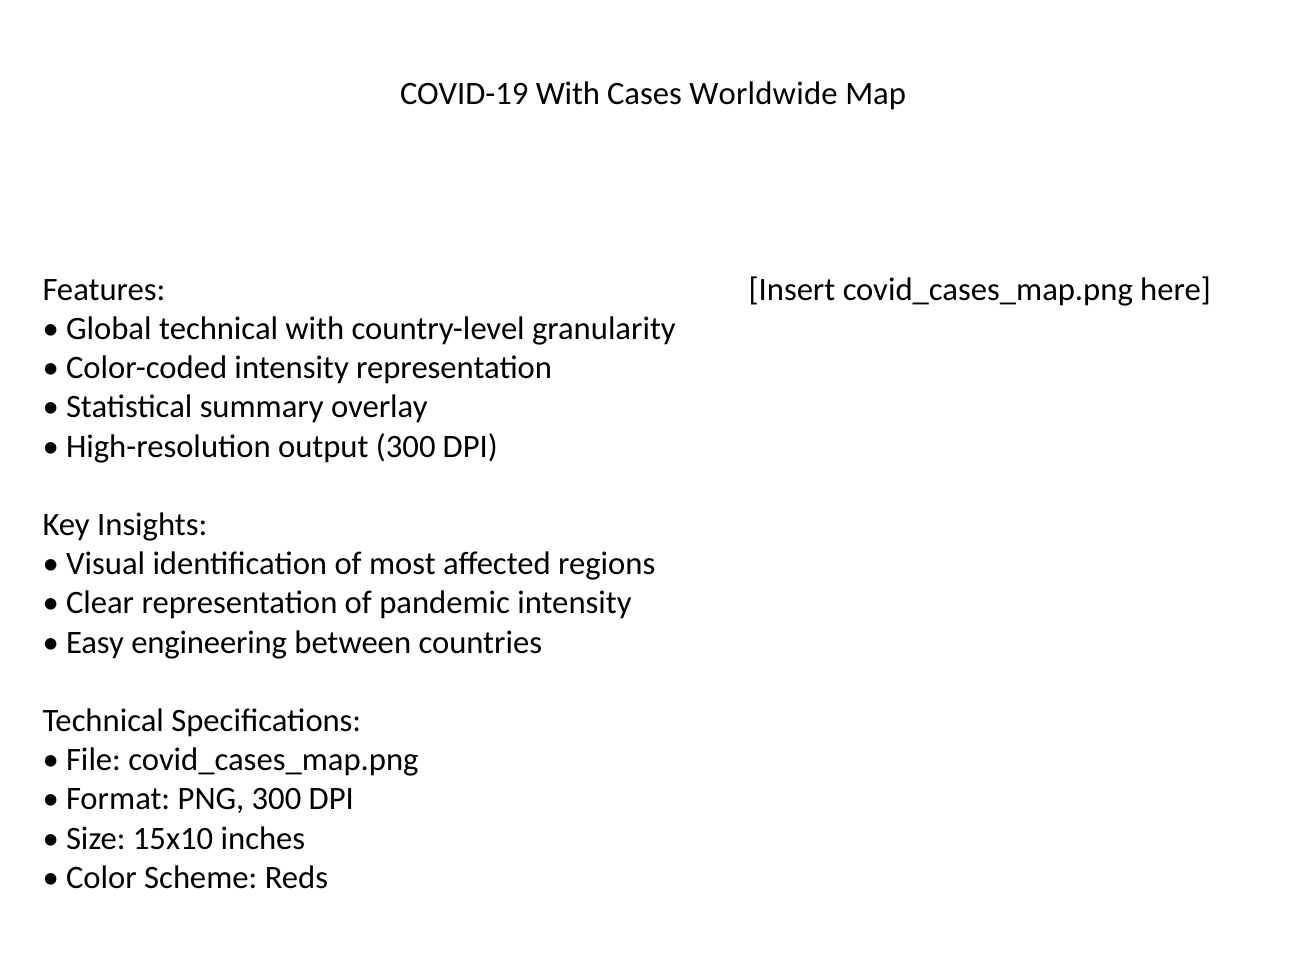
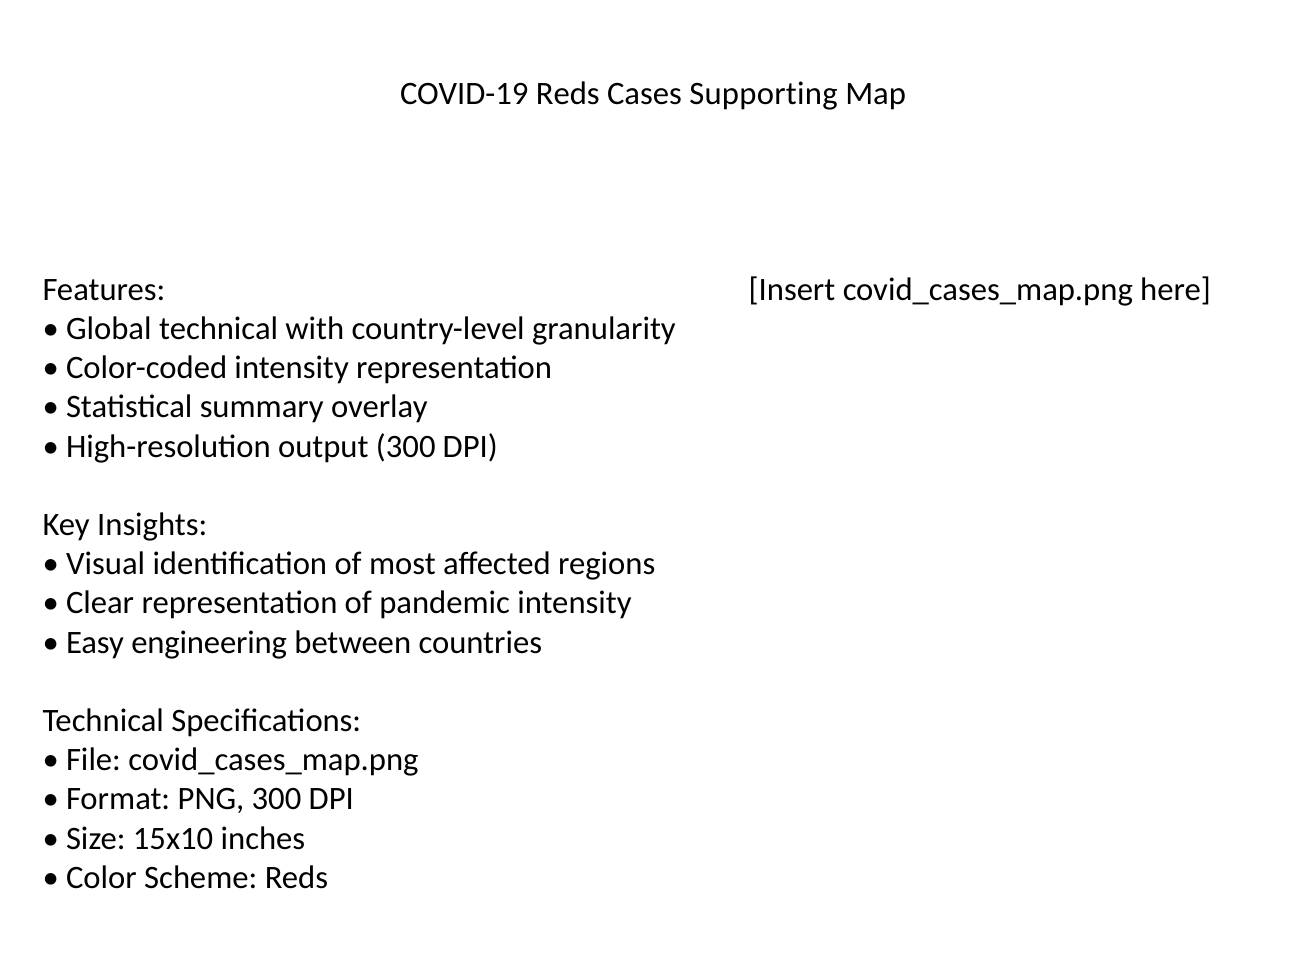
COVID-19 With: With -> Reds
Worldwide: Worldwide -> Supporting
